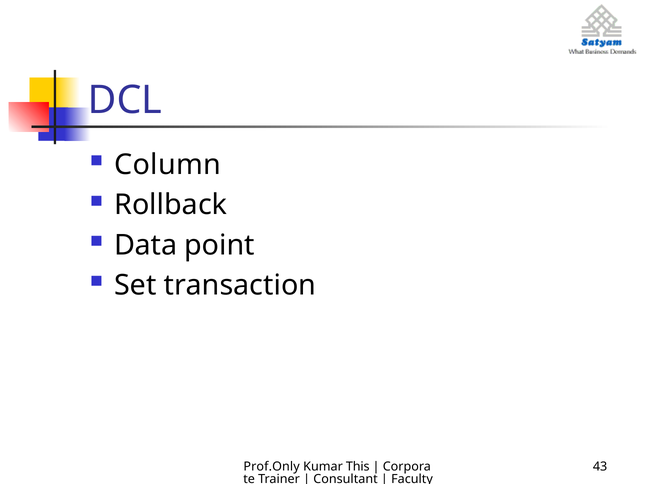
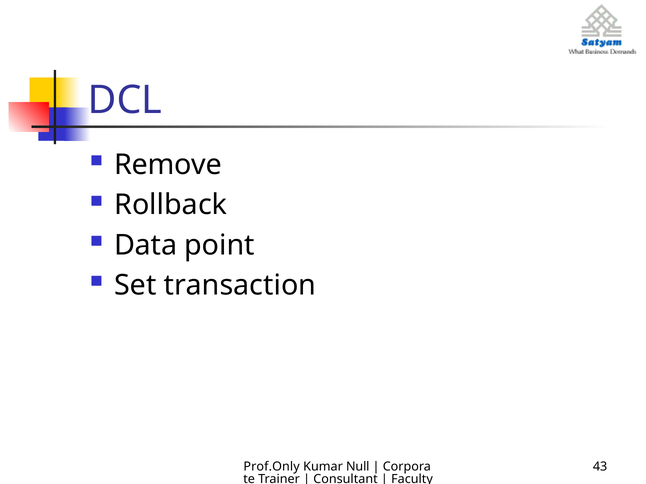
Column: Column -> Remove
This: This -> Null
